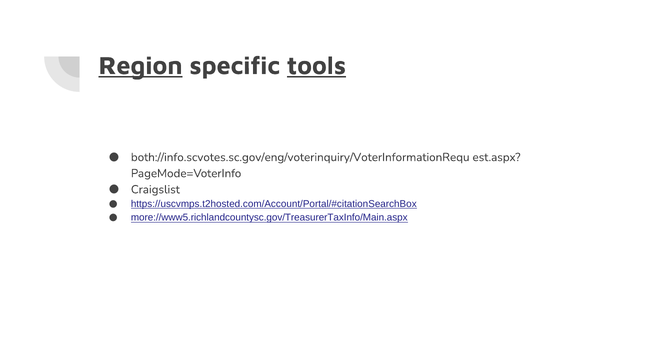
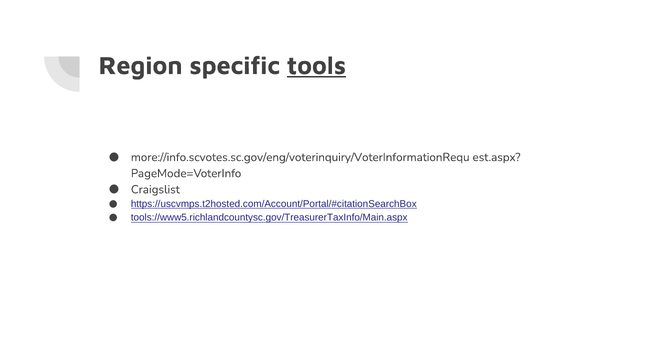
Region underline: present -> none
both://info.scvotes.sc.gov/eng/voterinquiry/VoterInformationRequ: both://info.scvotes.sc.gov/eng/voterinquiry/VoterInformationRequ -> more://info.scvotes.sc.gov/eng/voterinquiry/VoterInformationRequ
more://www5.richlandcountysc.gov/TreasurerTaxInfo/Main.aspx: more://www5.richlandcountysc.gov/TreasurerTaxInfo/Main.aspx -> tools://www5.richlandcountysc.gov/TreasurerTaxInfo/Main.aspx
